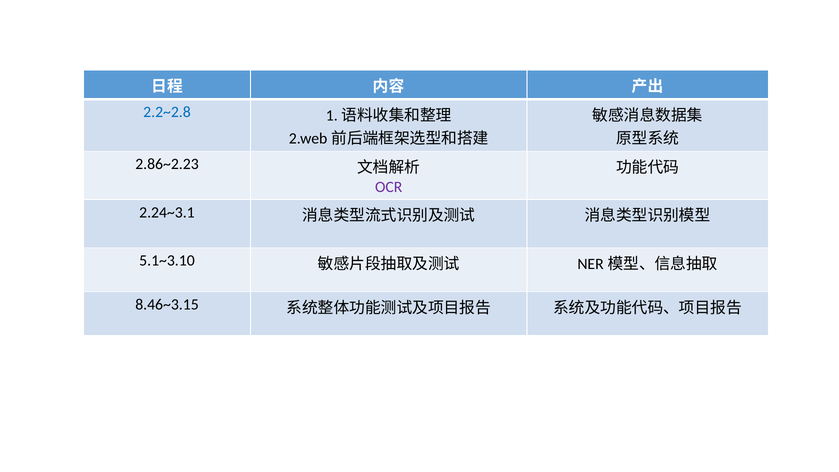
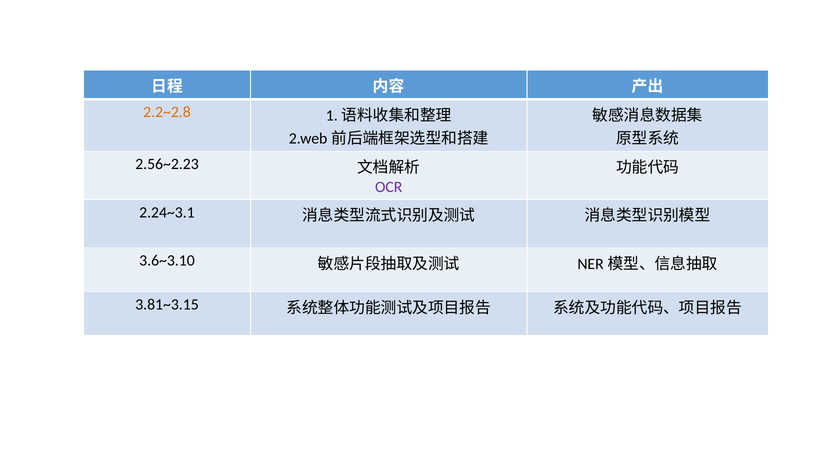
2.2~2.8 colour: blue -> orange
2.86~2.23: 2.86~2.23 -> 2.56~2.23
5.1~3.10: 5.1~3.10 -> 3.6~3.10
8.46~3.15: 8.46~3.15 -> 3.81~3.15
